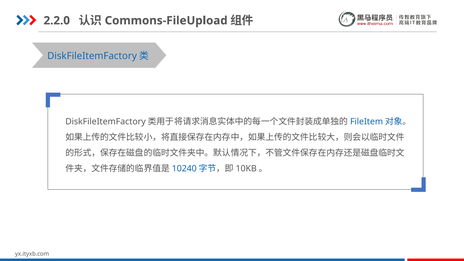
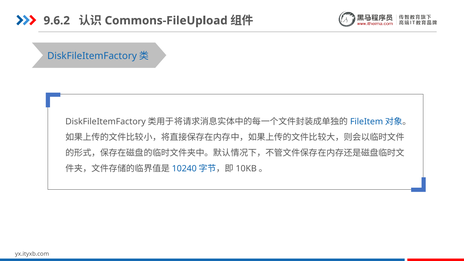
2.2.0: 2.2.0 -> 9.6.2
